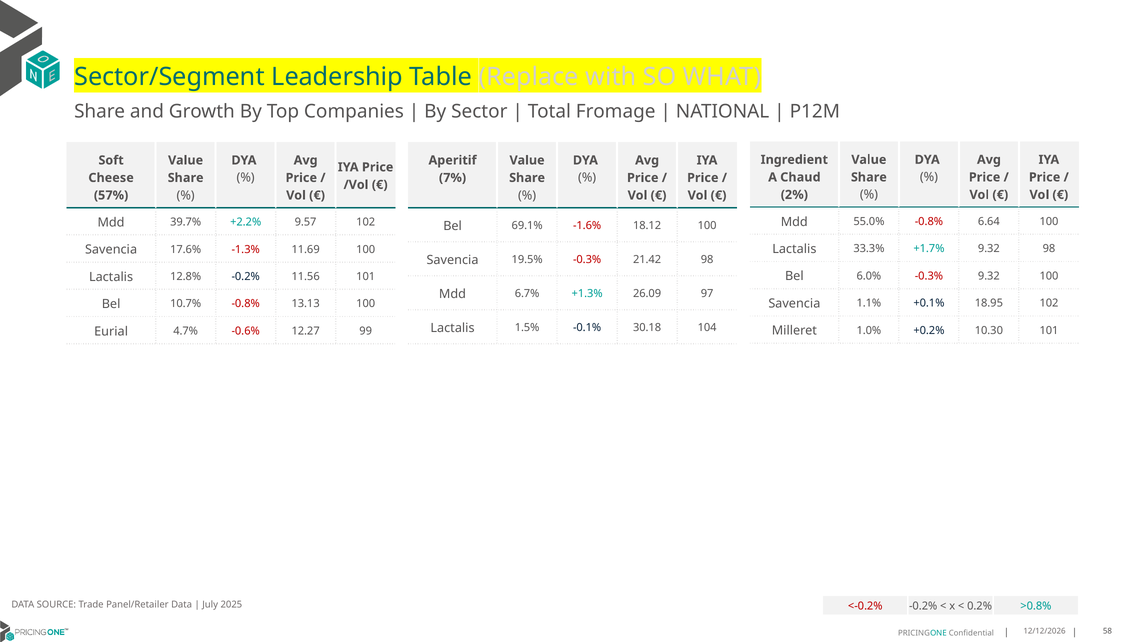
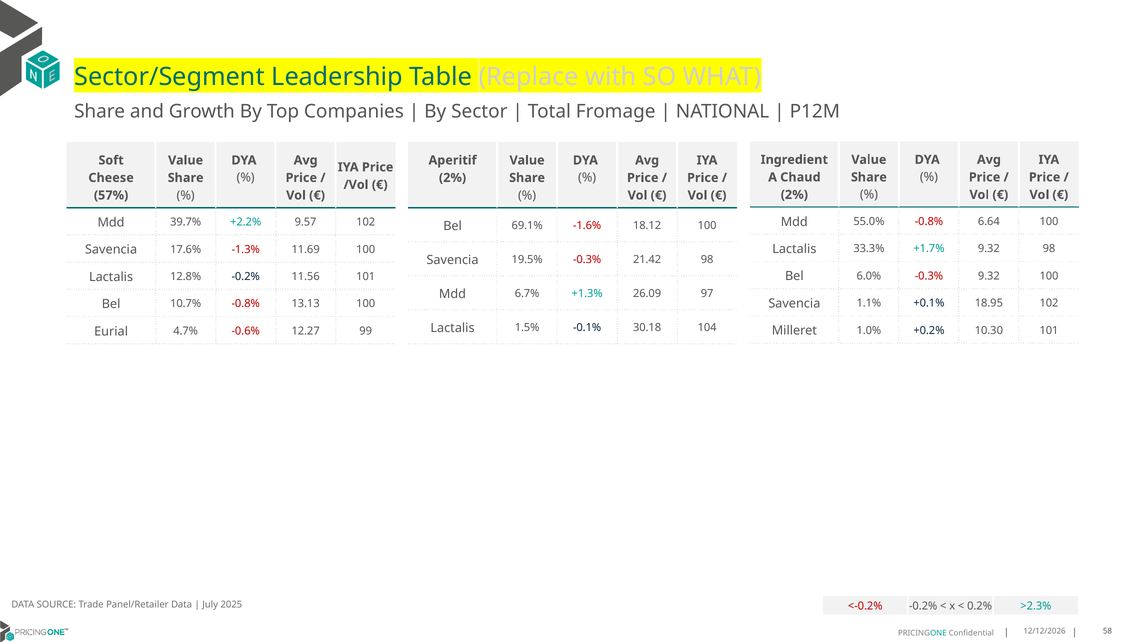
7% at (453, 178): 7% -> 2%
>0.8%: >0.8% -> >2.3%
